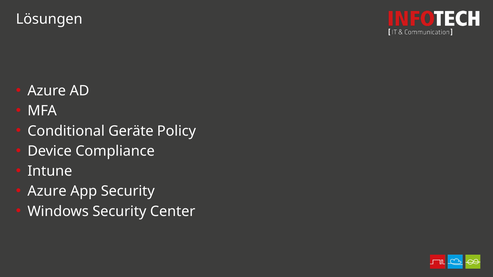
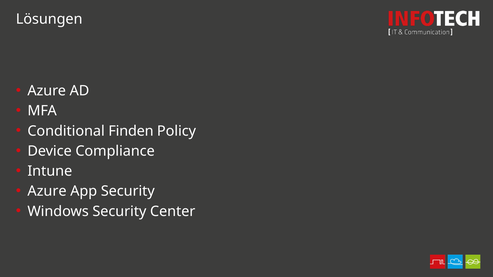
Geräte: Geräte -> Finden
